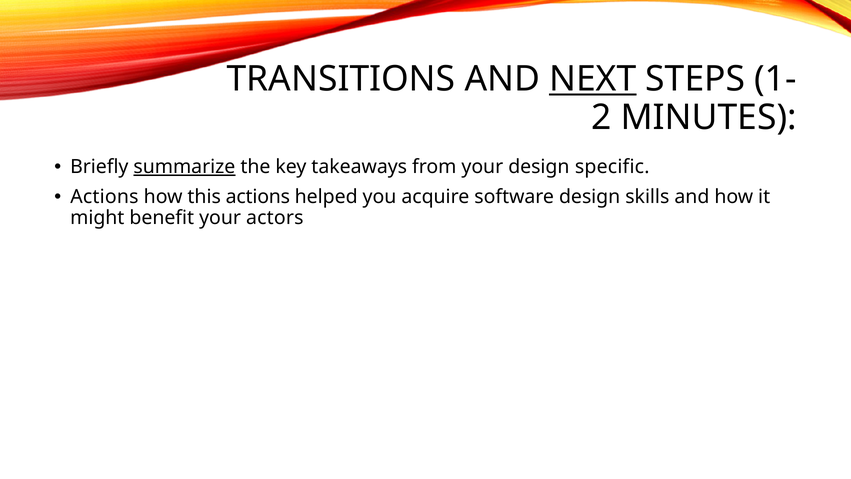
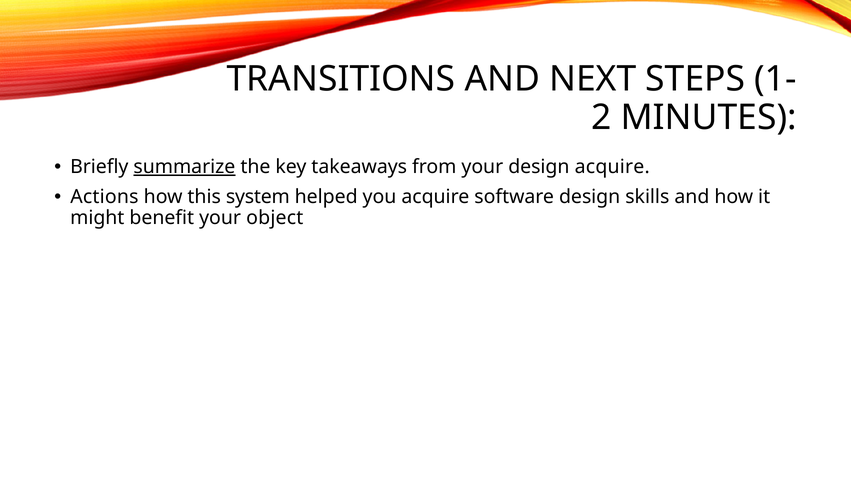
NEXT underline: present -> none
design specific: specific -> acquire
this actions: actions -> system
actors: actors -> object
